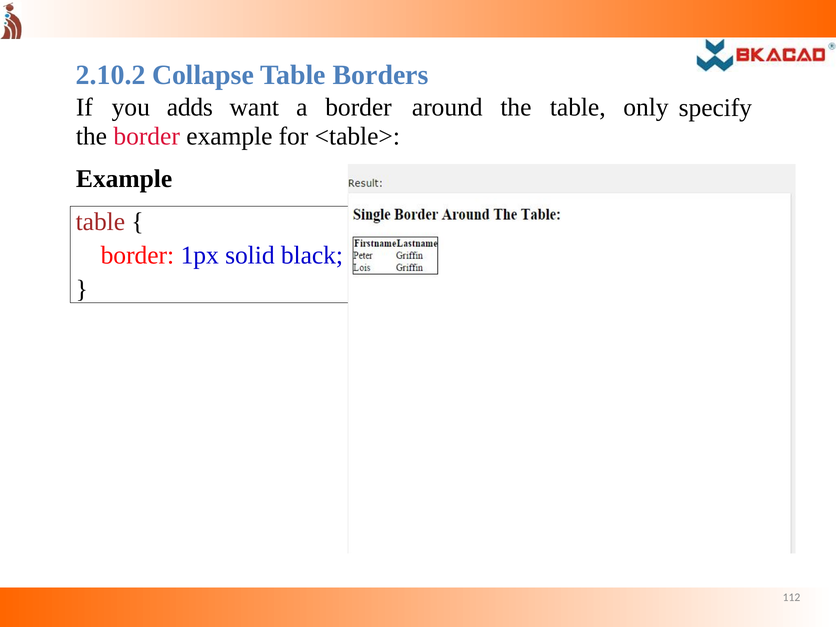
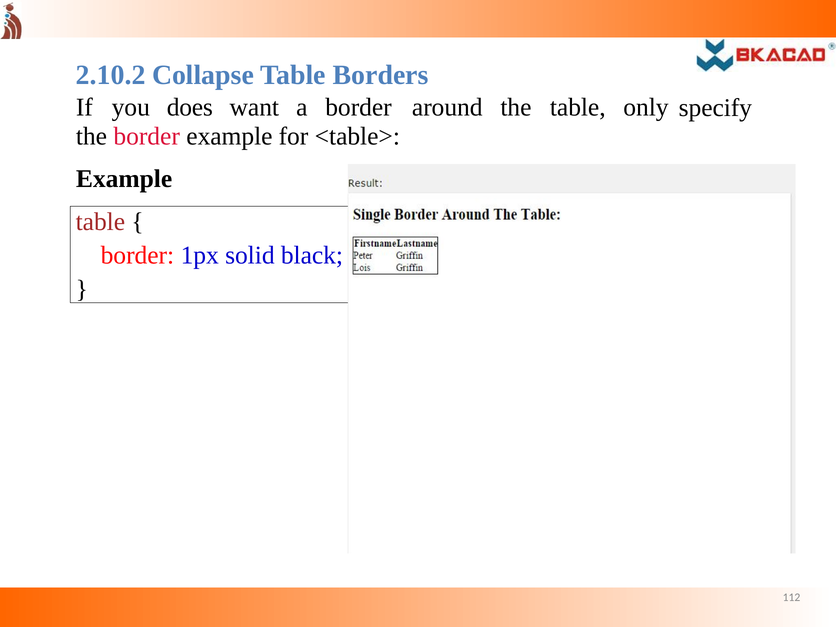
adds: adds -> does
